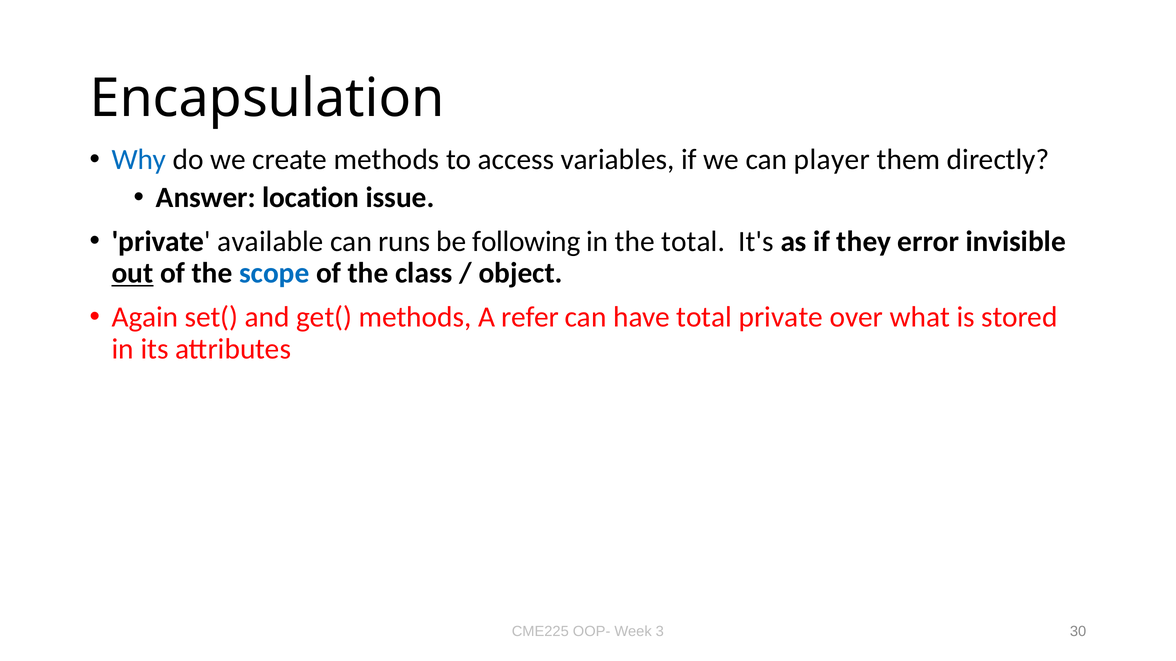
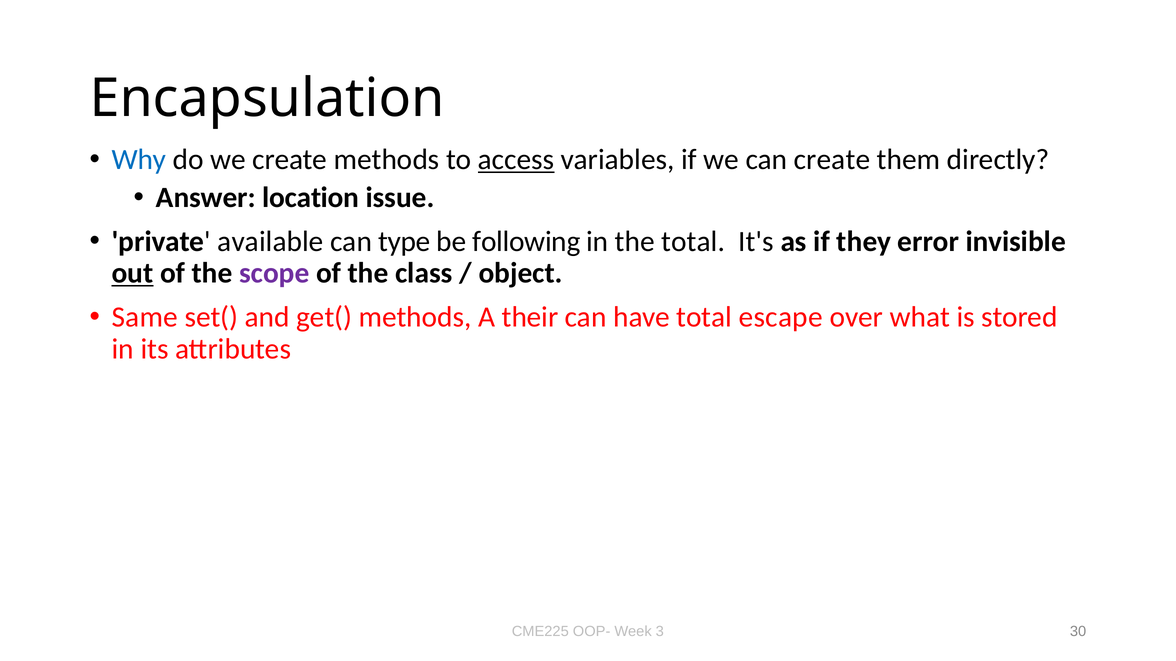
access underline: none -> present
can player: player -> create
runs: runs -> type
scope colour: blue -> purple
Again: Again -> Same
refer: refer -> their
total private: private -> escape
